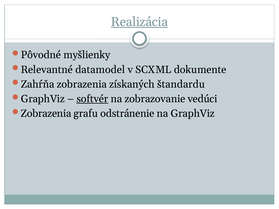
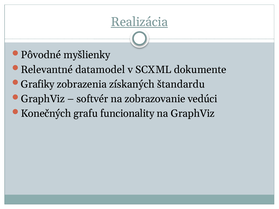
Zahŕňa: Zahŕňa -> Grafiky
softvér underline: present -> none
Zobrazenia at (46, 114): Zobrazenia -> Konečných
odstránenie: odstránenie -> funcionality
